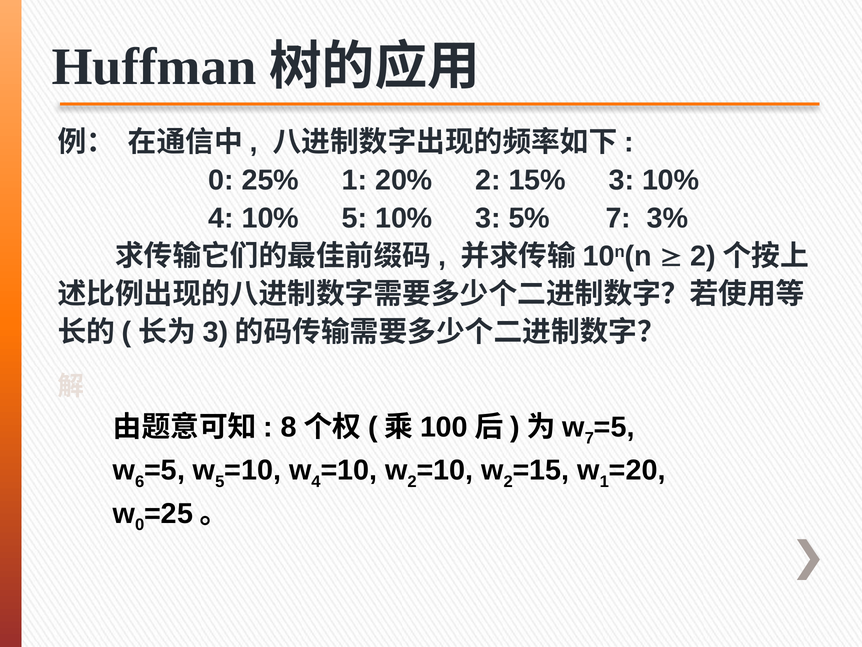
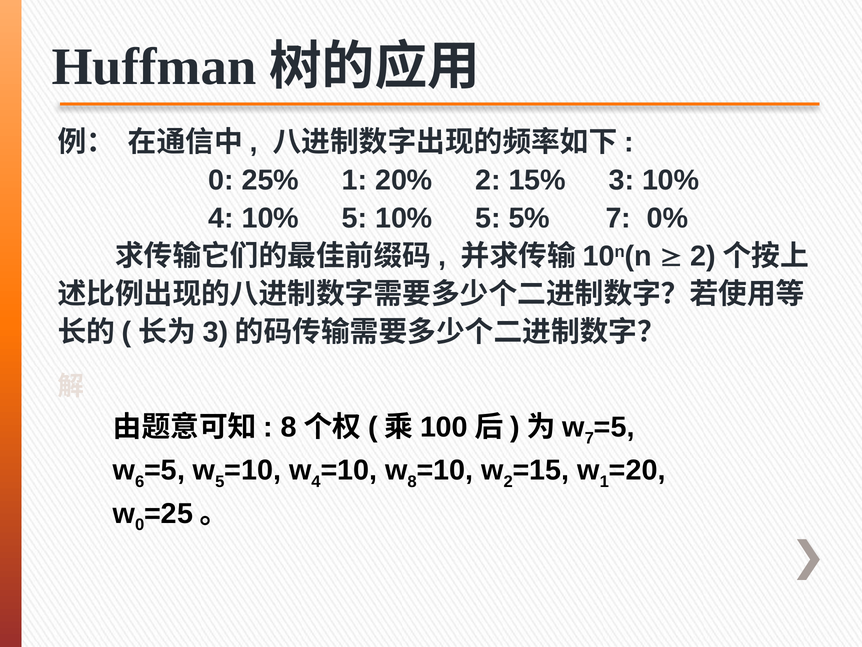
5 10% 3: 3 -> 5
3%: 3% -> 0%
2 at (412, 481): 2 -> 8
